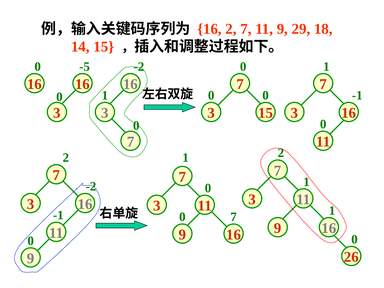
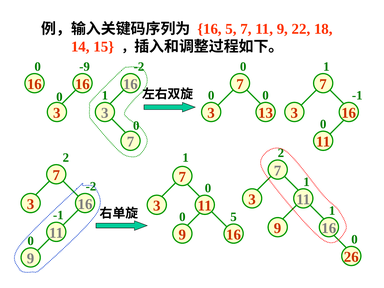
16 2: 2 -> 5
29: 29 -> 22
-5: -5 -> -9
3 15: 15 -> 13
7 at (234, 217): 7 -> 5
